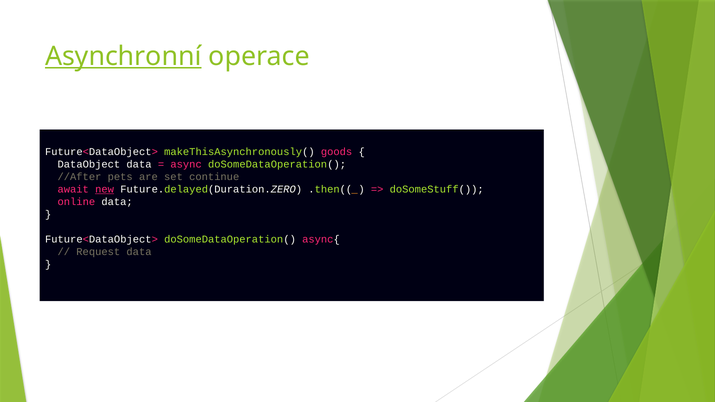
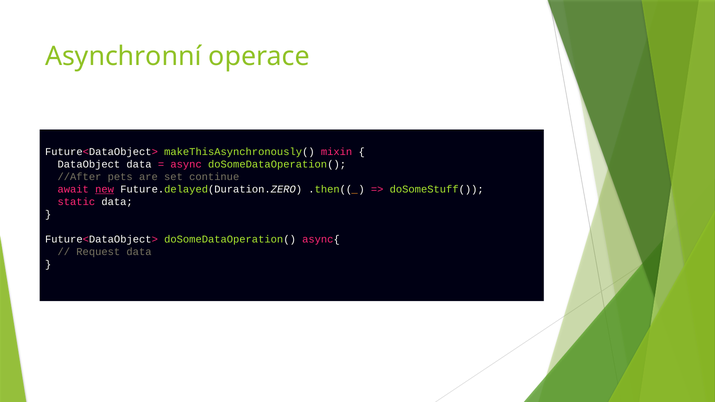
Asynchronní underline: present -> none
goods: goods -> mixin
online: online -> static
